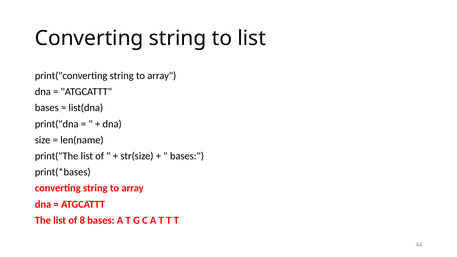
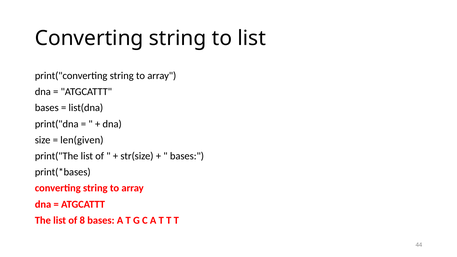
len(name: len(name -> len(given
